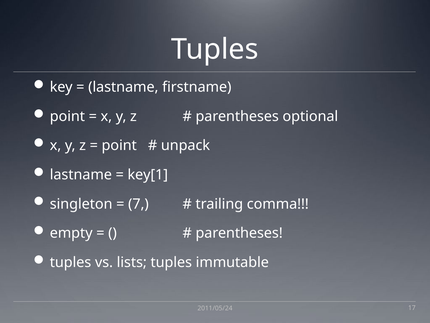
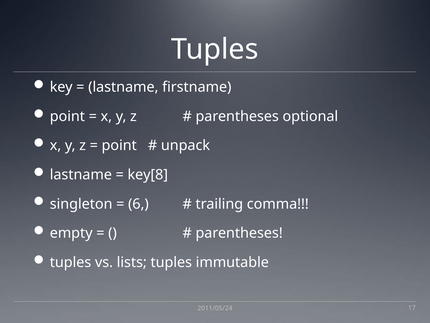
key[1: key[1 -> key[8
7: 7 -> 6
